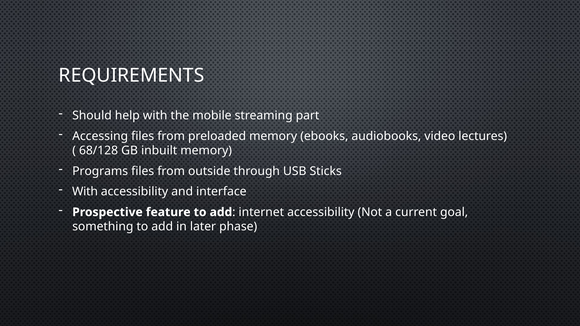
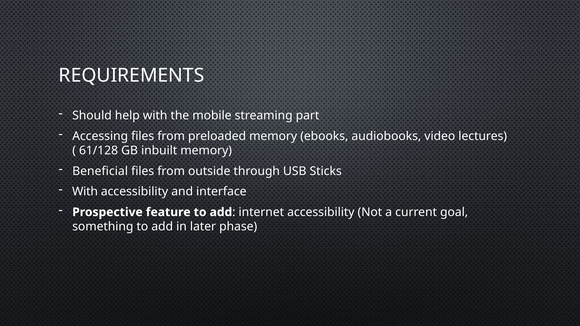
68/128: 68/128 -> 61/128
Programs: Programs -> Beneficial
